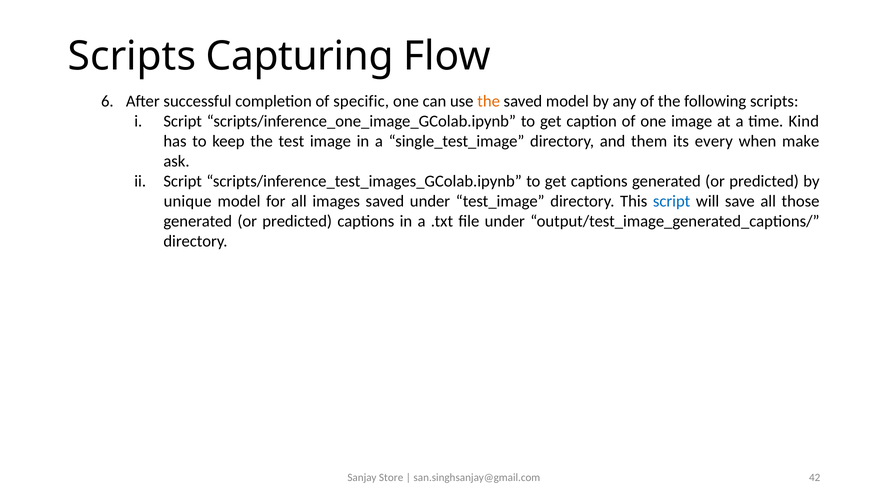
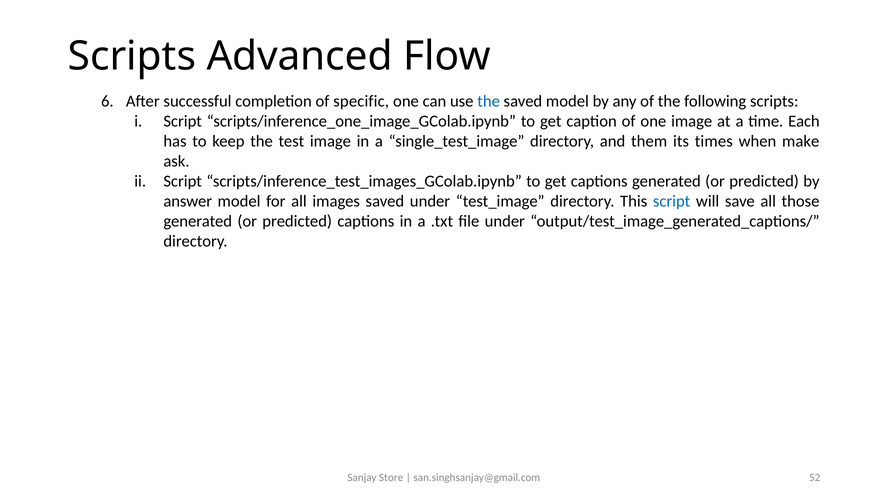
Capturing: Capturing -> Advanced
the at (489, 101) colour: orange -> blue
Kind: Kind -> Each
every: every -> times
unique: unique -> answer
42: 42 -> 52
